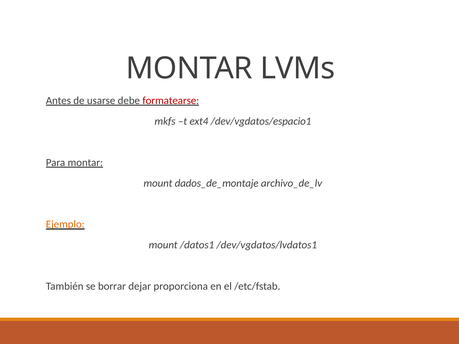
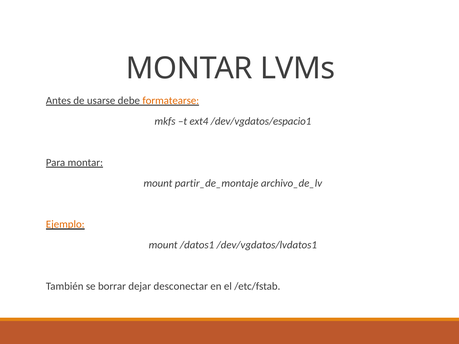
formatearse colour: red -> orange
dados_de_montaje: dados_de_montaje -> partir_de_montaje
proporciona: proporciona -> desconectar
